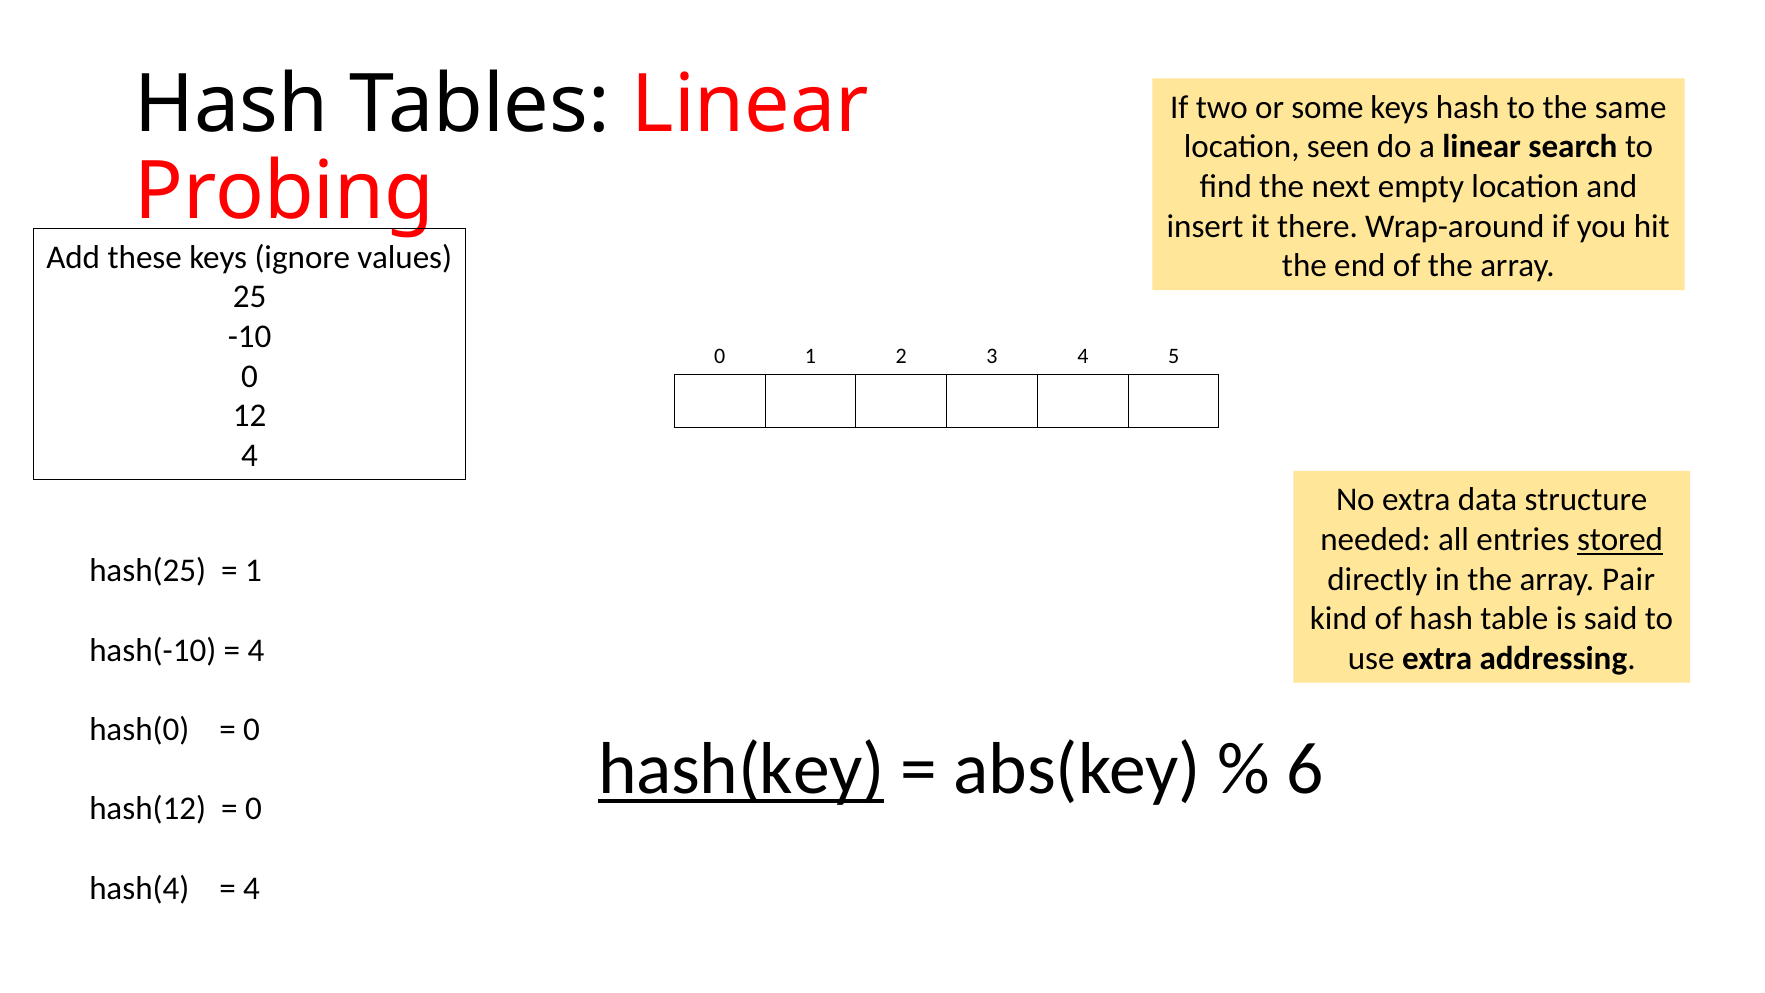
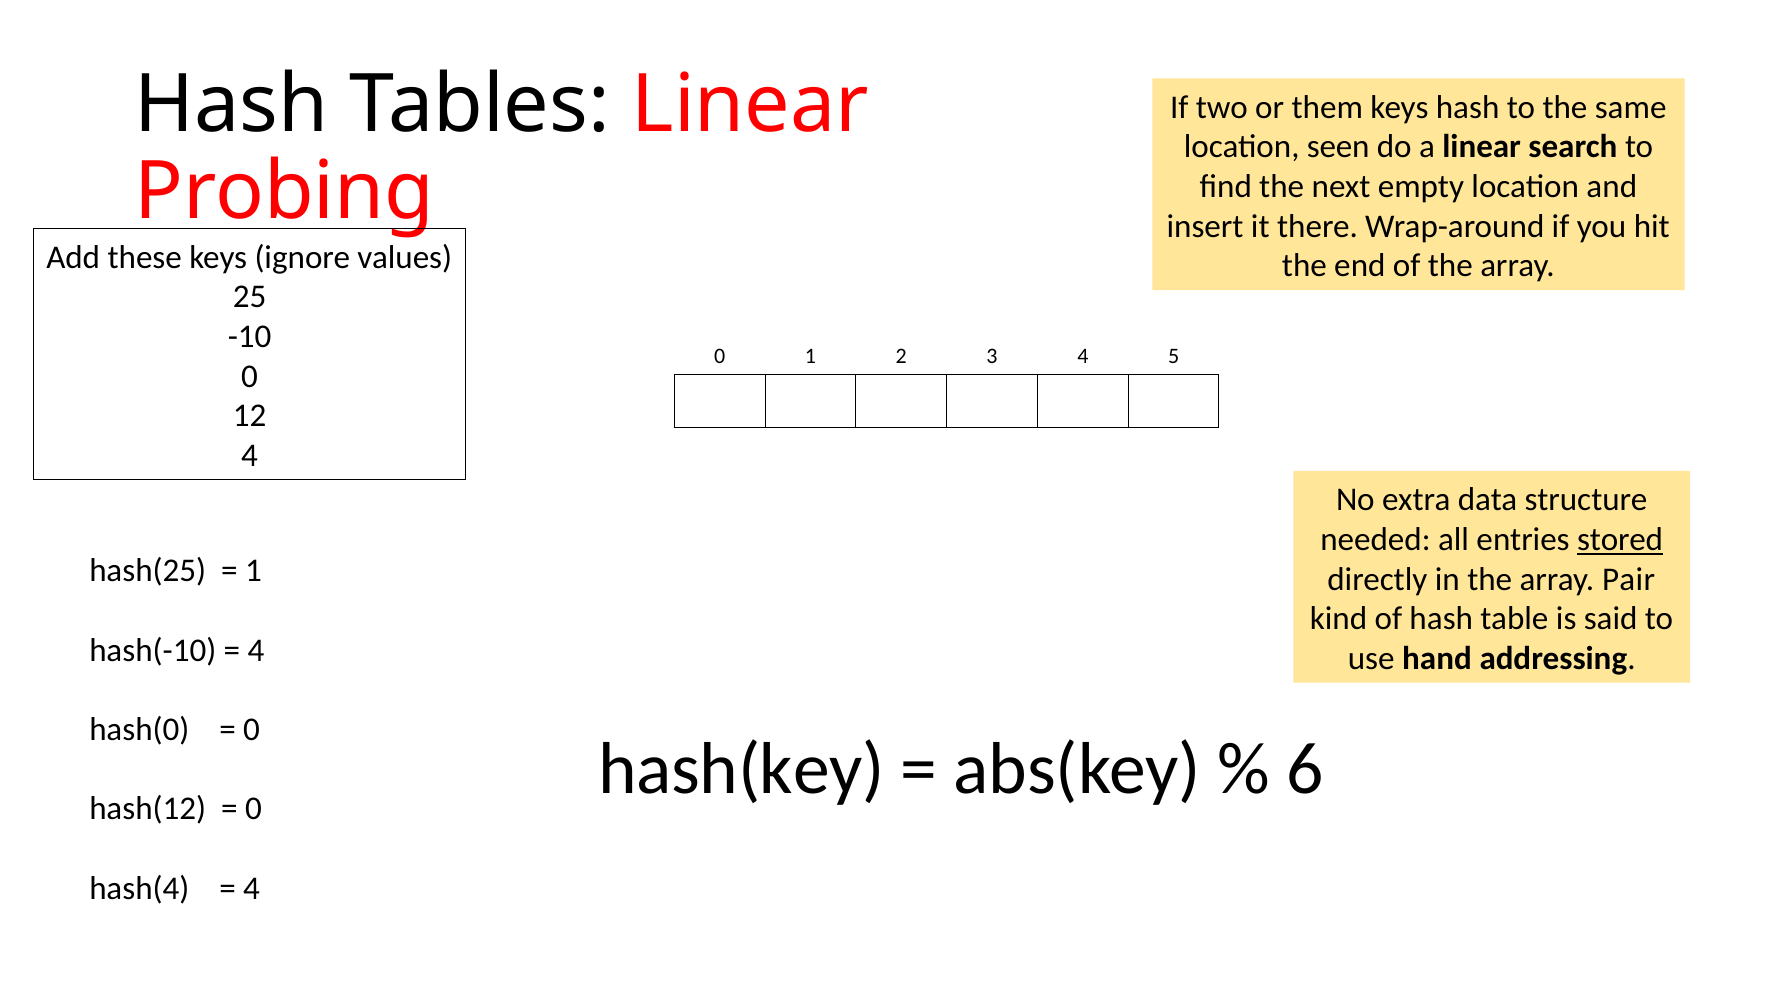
some: some -> them
use extra: extra -> hand
hash(key underline: present -> none
